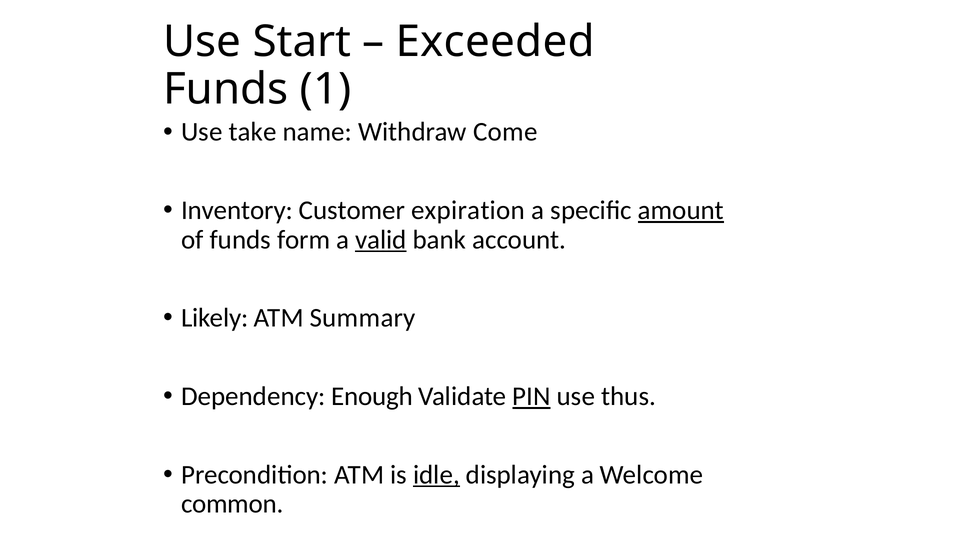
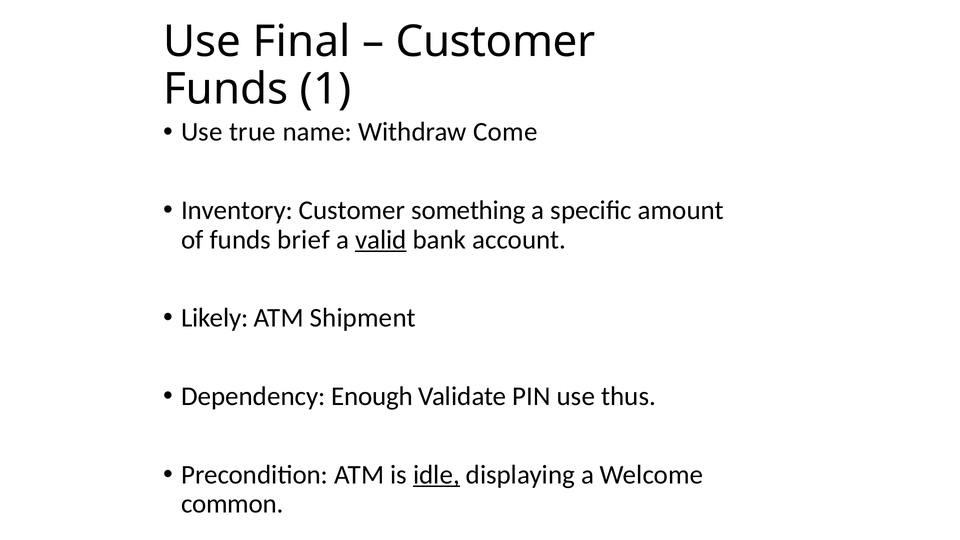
Start: Start -> Final
Exceeded at (495, 42): Exceeded -> Customer
take: take -> true
expiration: expiration -> something
amount underline: present -> none
form: form -> brief
Summary: Summary -> Shipment
PIN underline: present -> none
